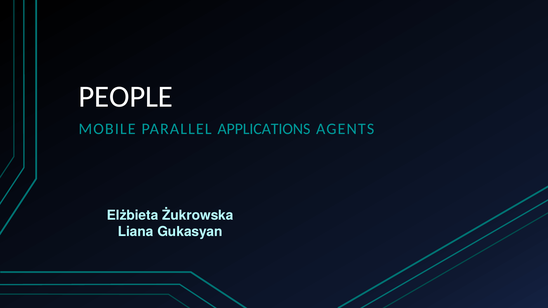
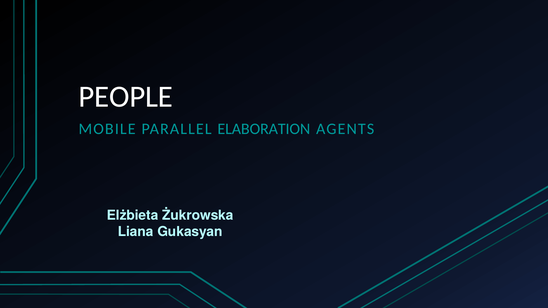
APPLICATIONS: APPLICATIONS -> ELABORATION
